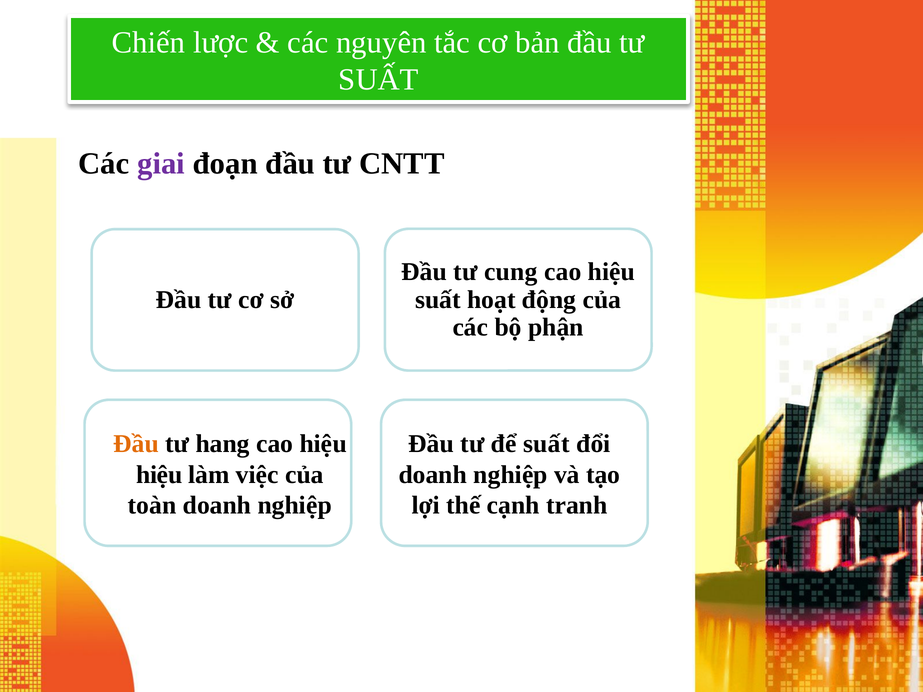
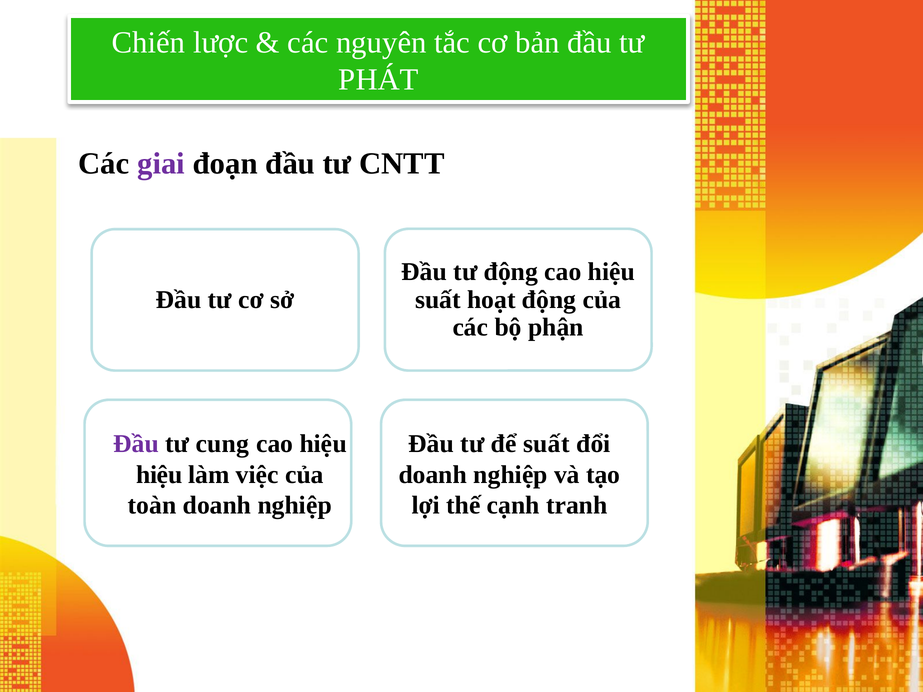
SUẤT at (379, 80): SUẤT -> PHÁT
tư cung: cung -> động
Đầu at (136, 444) colour: orange -> purple
hang: hang -> cung
